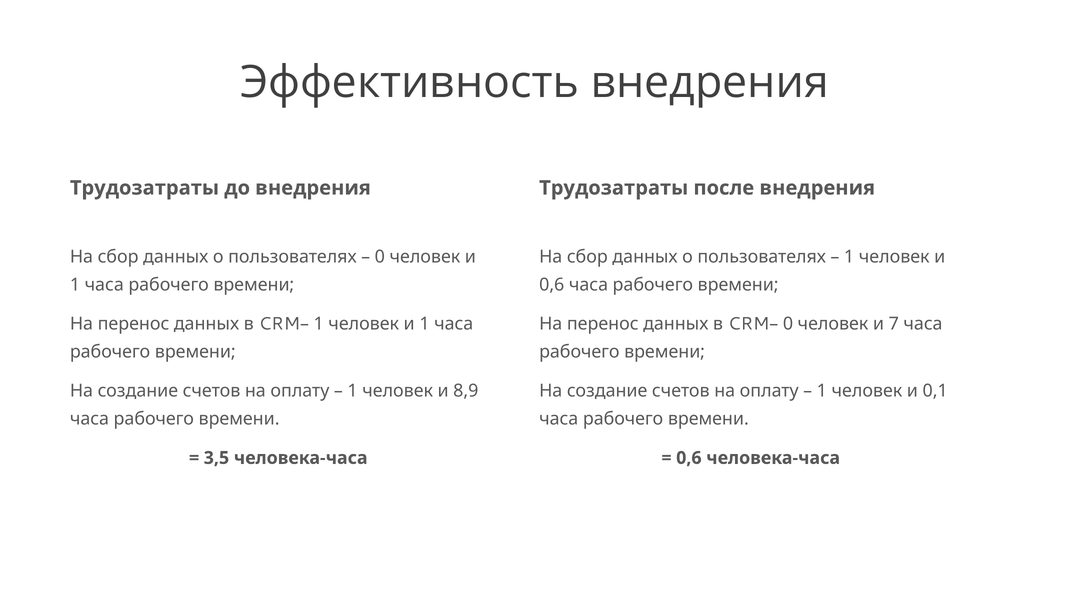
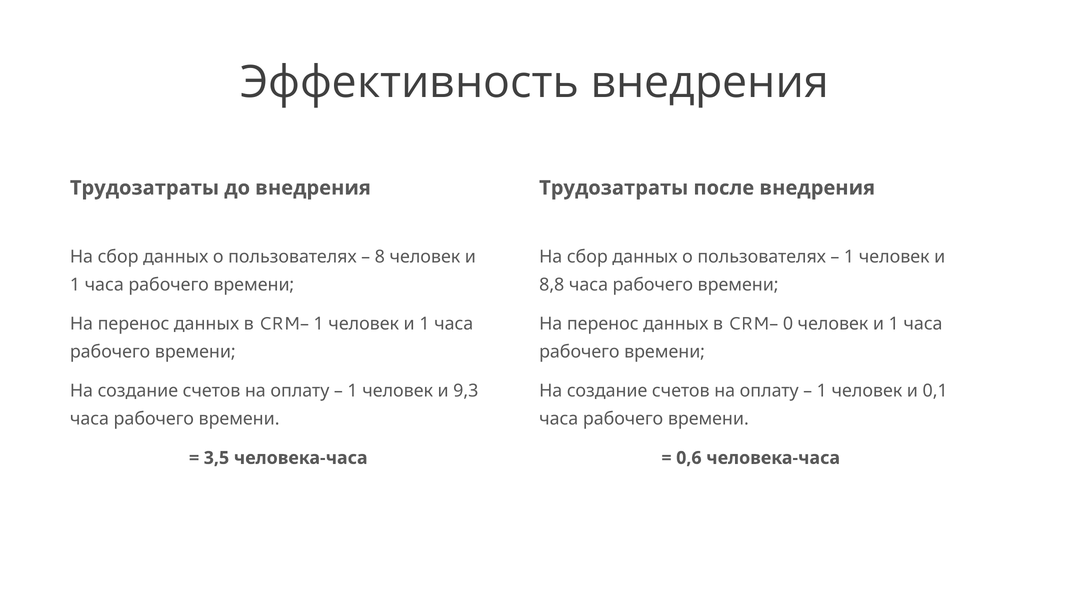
0 at (380, 257): 0 -> 8
0,6 at (552, 285): 0,6 -> 8,8
0 человек и 7: 7 -> 1
8,9: 8,9 -> 9,3
